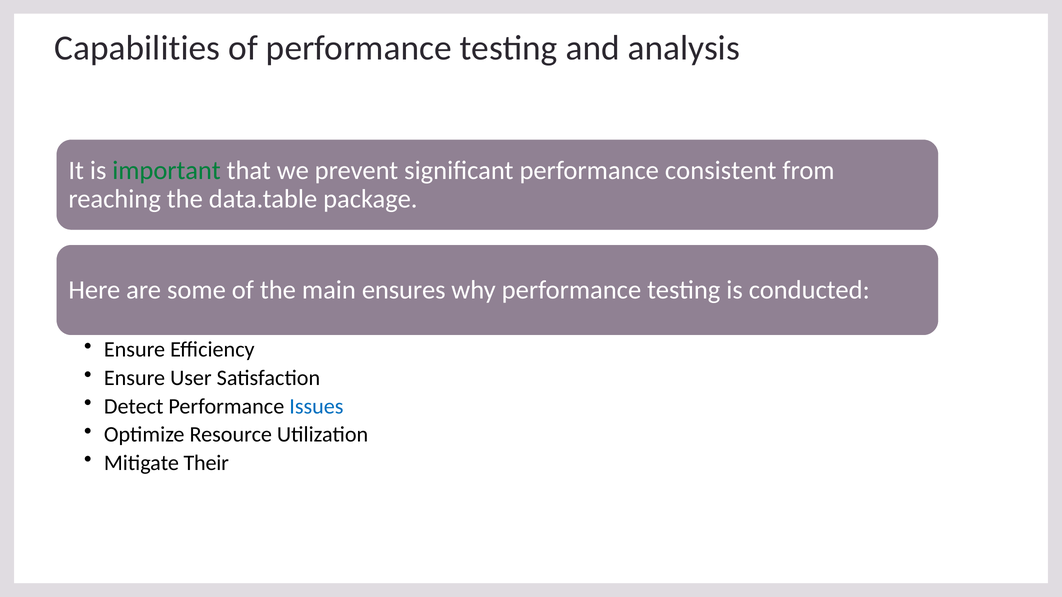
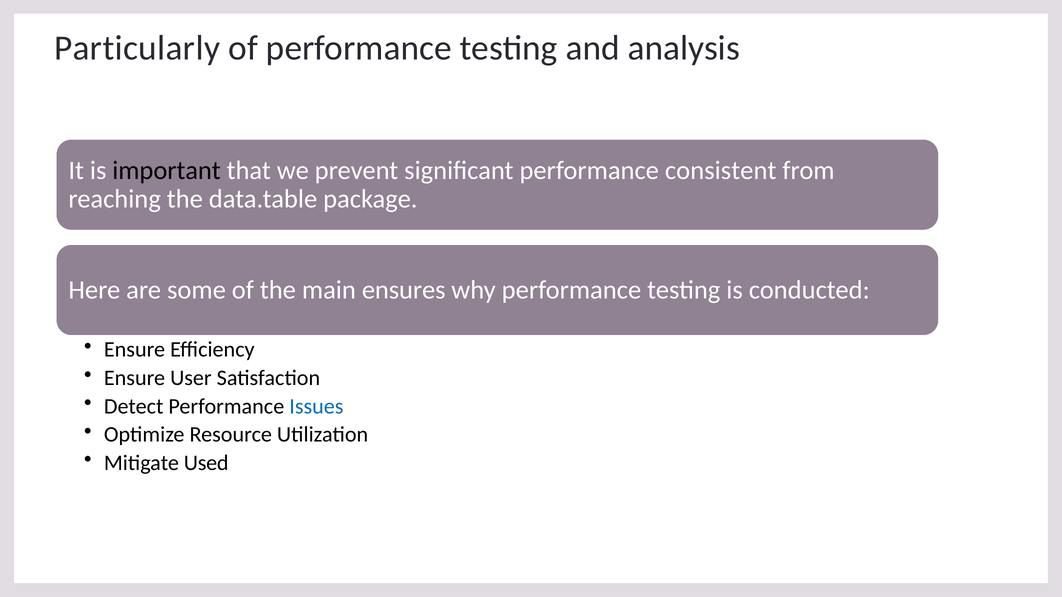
Capabilities: Capabilities -> Particularly
important colour: green -> black
Their: Their -> Used
